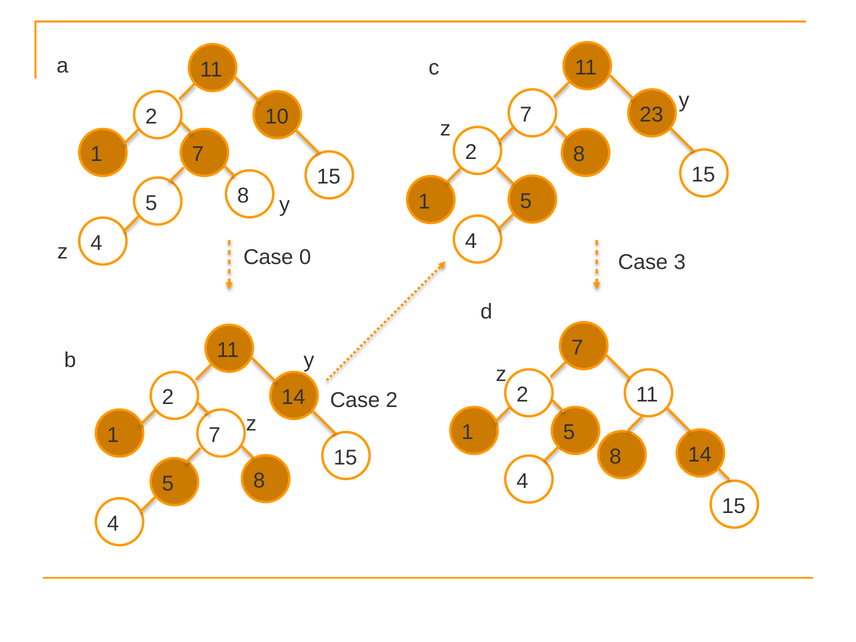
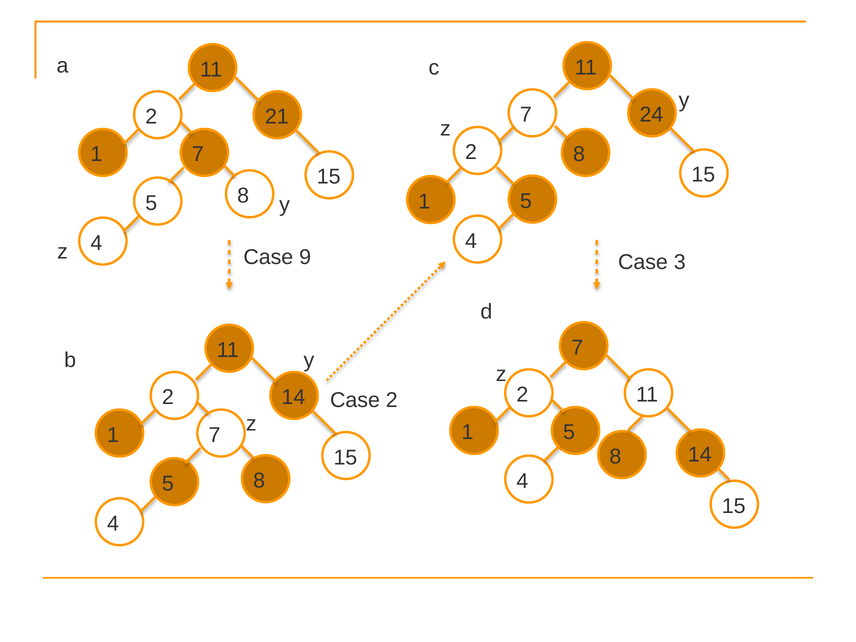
23: 23 -> 24
10: 10 -> 21
0: 0 -> 9
